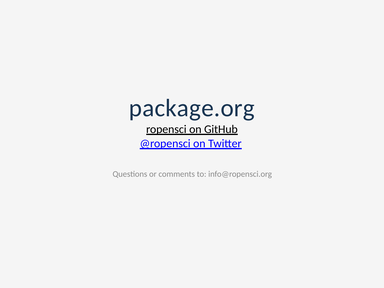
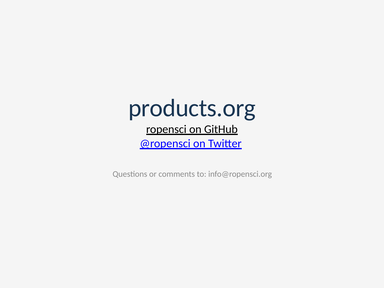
package.org: package.org -> products.org
